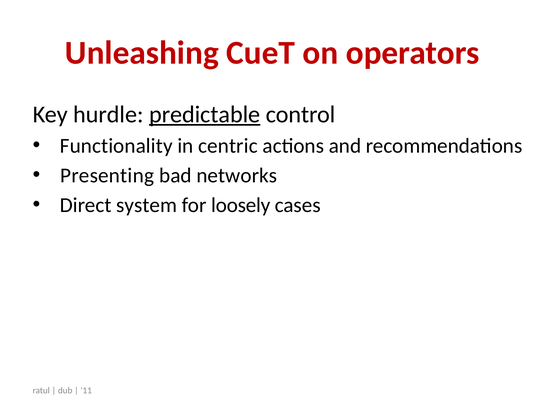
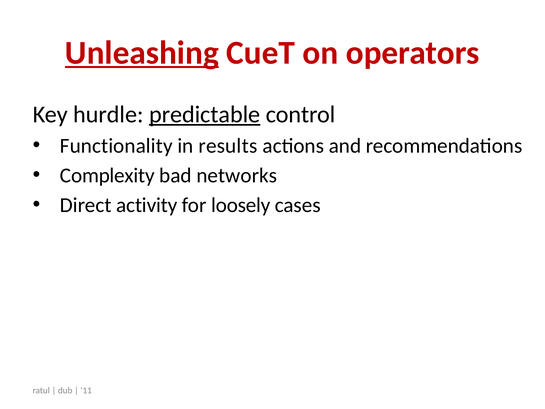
Unleashing underline: none -> present
centric: centric -> results
Presenting: Presenting -> Complexity
system: system -> activity
